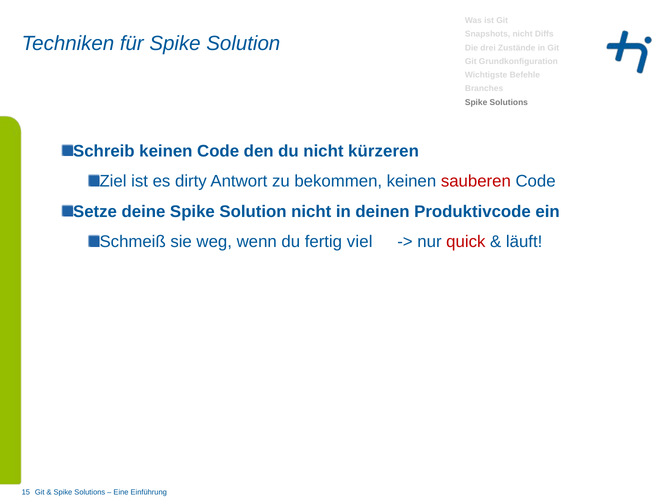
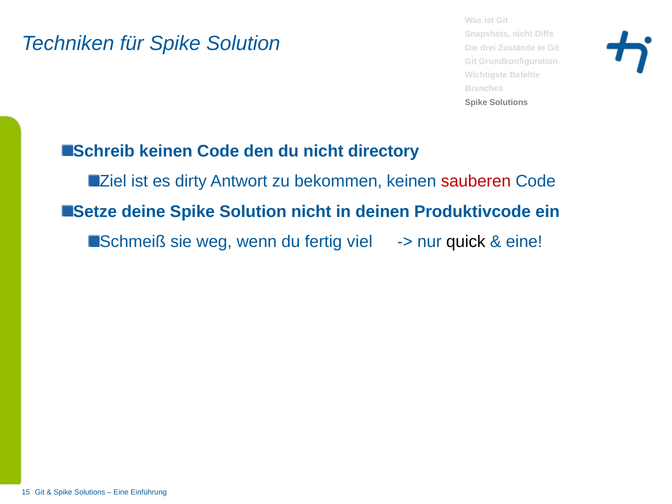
kürzeren: kürzeren -> directory
quick colour: red -> black
läuft at (524, 242): läuft -> eine
